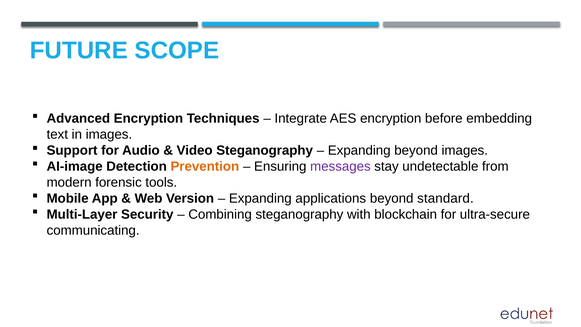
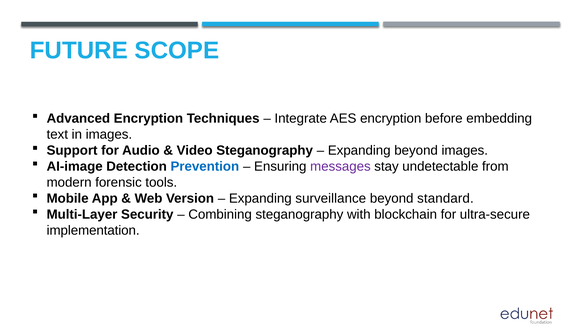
Prevention colour: orange -> blue
applications: applications -> surveillance
communicating: communicating -> implementation
